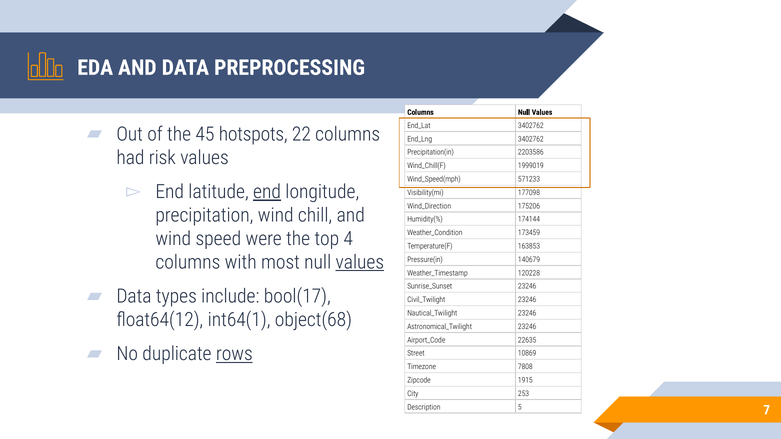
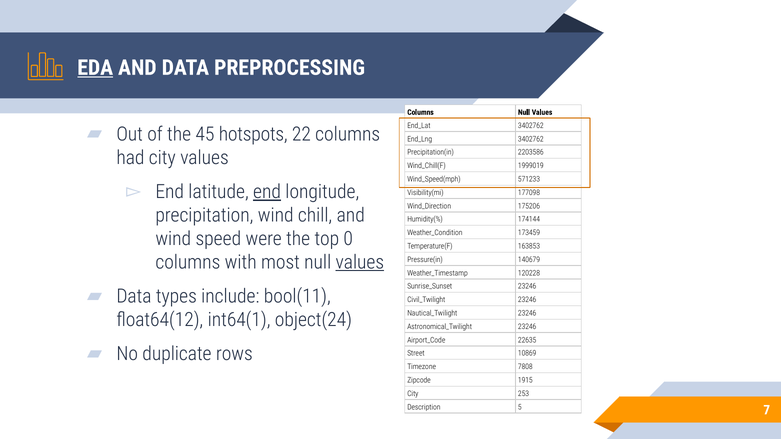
EDA underline: none -> present
had risk: risk -> city
4: 4 -> 0
bool(17: bool(17 -> bool(11
object(68: object(68 -> object(24
rows underline: present -> none
